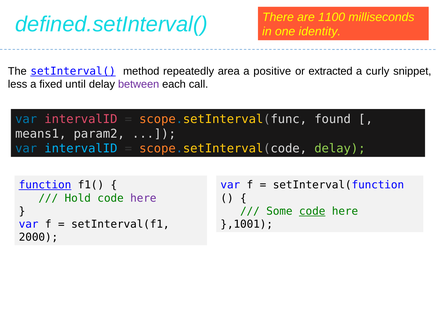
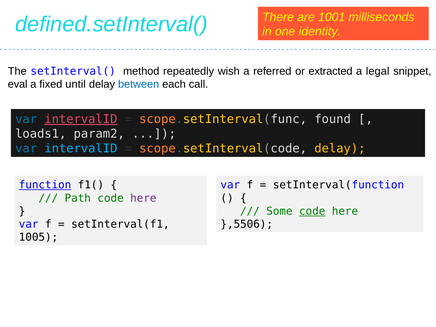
1100: 1100 -> 1001
setInterval( underline: present -> none
area: area -> wish
positive: positive -> referred
curly: curly -> legal
less: less -> eval
between colour: purple -> blue
intervalID at (81, 119) underline: none -> present
means1: means1 -> loads1
delay at (340, 148) colour: light green -> yellow
Hold: Hold -> Path
},1001: },1001 -> },5506
2000: 2000 -> 1005
